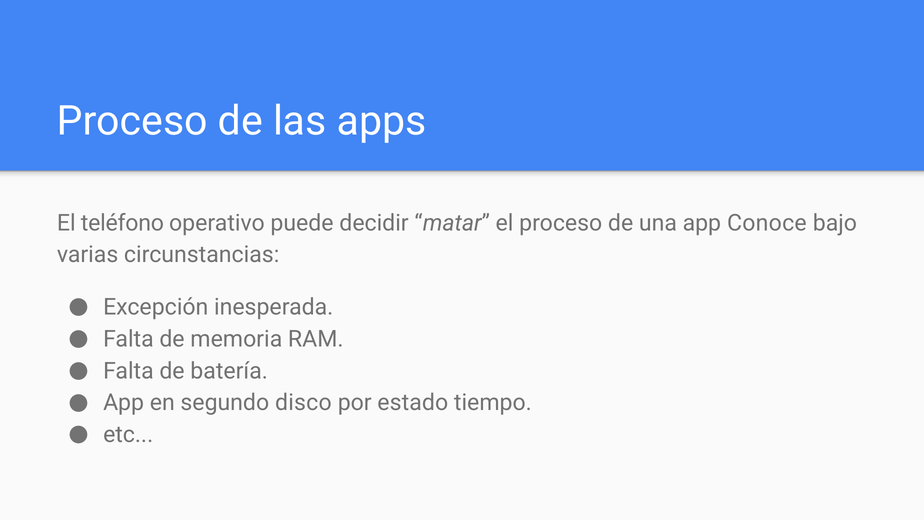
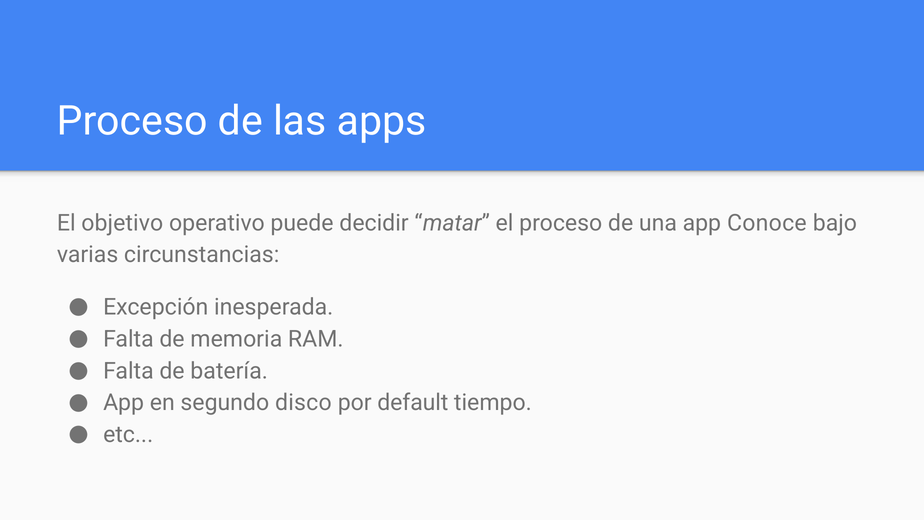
teléfono: teléfono -> objetivo
estado: estado -> default
